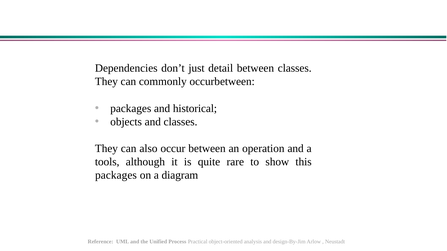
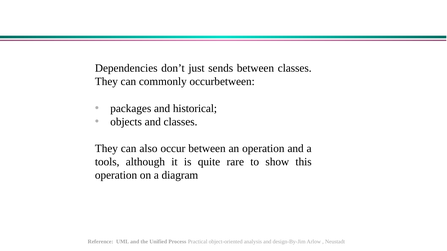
detail: detail -> sends
packages at (116, 176): packages -> operation
